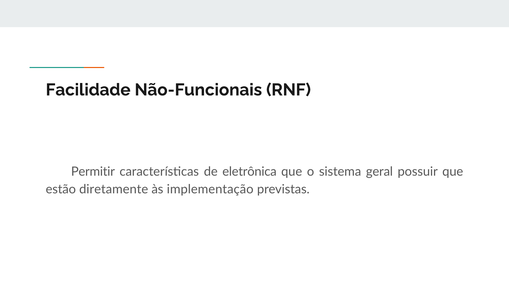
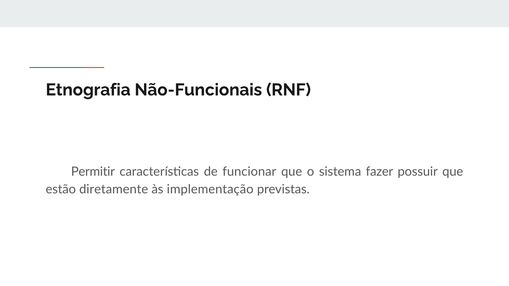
Facilidade: Facilidade -> Etnografia
eletrônica: eletrônica -> funcionar
geral: geral -> fazer
